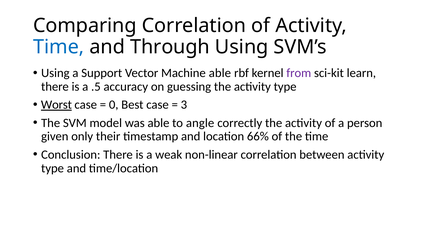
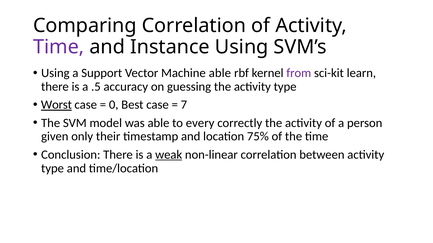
Time at (59, 47) colour: blue -> purple
Through: Through -> Instance
3: 3 -> 7
angle: angle -> every
66%: 66% -> 75%
weak underline: none -> present
